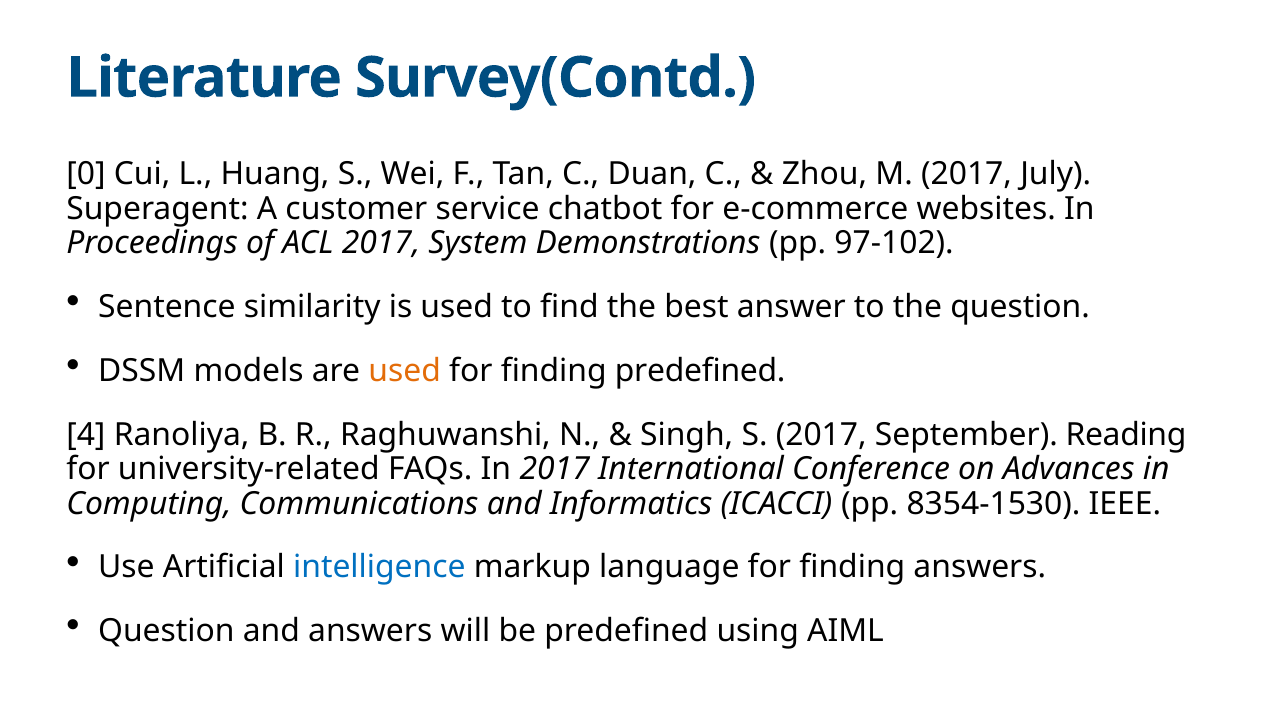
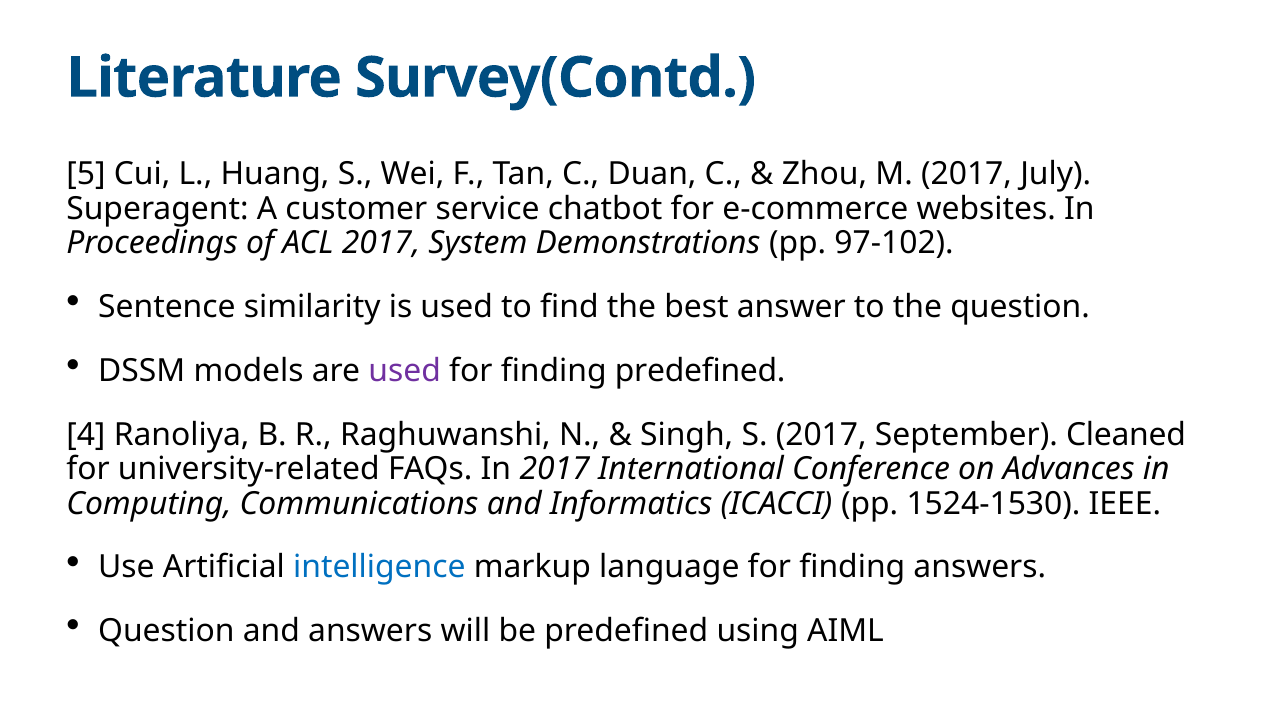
0: 0 -> 5
used at (405, 371) colour: orange -> purple
Reading: Reading -> Cleaned
8354-1530: 8354-1530 -> 1524-1530
